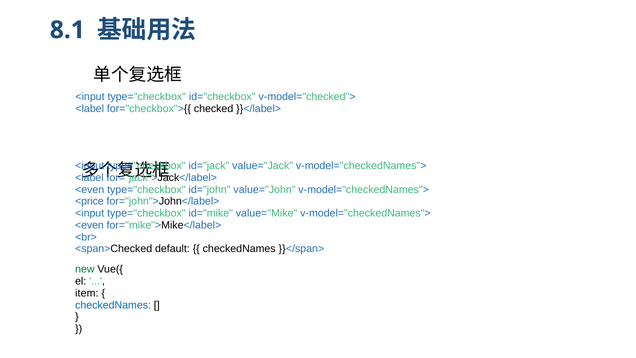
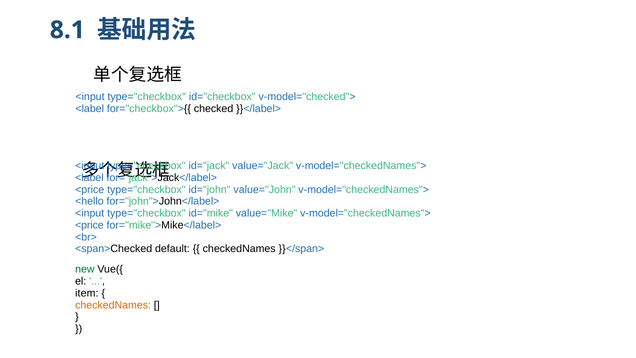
<even at (90, 189): <even -> <price
<price: <price -> <hello
<even at (89, 225): <even -> <price
checkedNames at (113, 305) colour: blue -> orange
